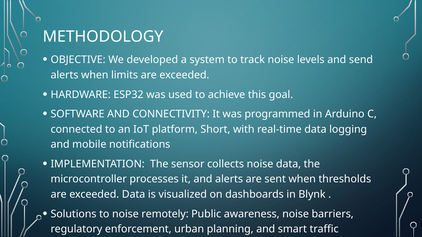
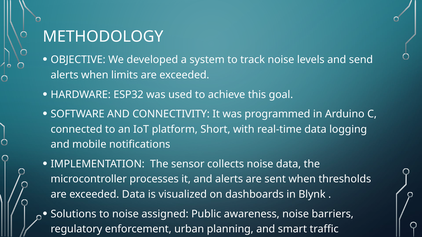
remotely: remotely -> assigned
